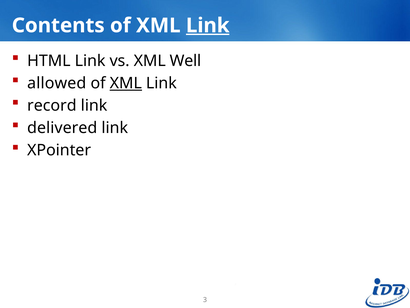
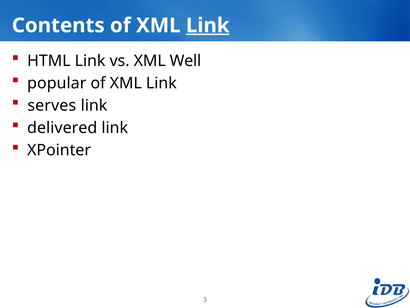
allowed: allowed -> popular
XML at (126, 83) underline: present -> none
record: record -> serves
